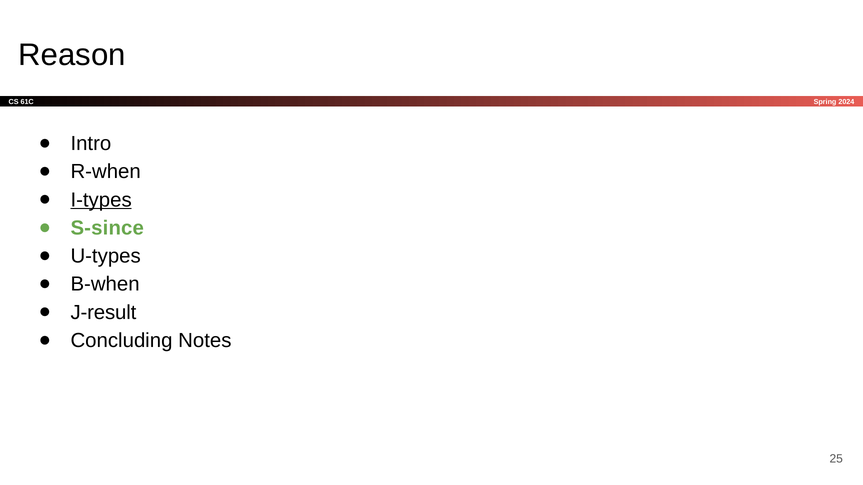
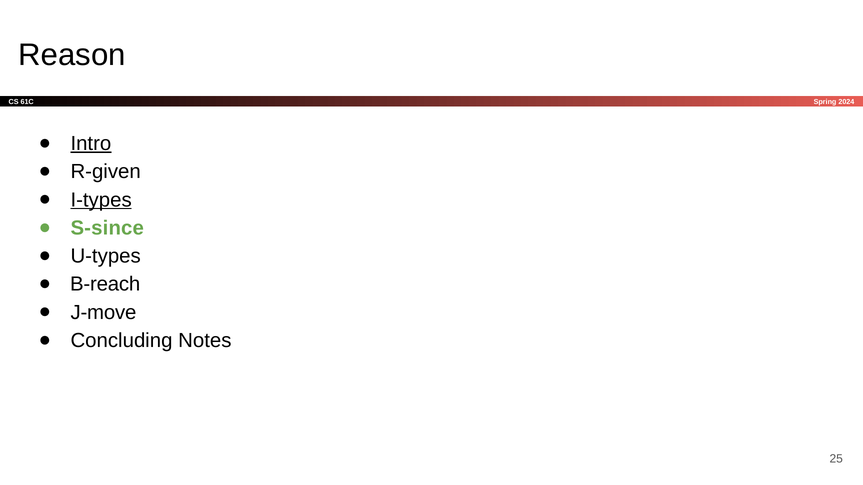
Intro underline: none -> present
R-when: R-when -> R-given
B-when: B-when -> B-reach
J-result: J-result -> J-move
